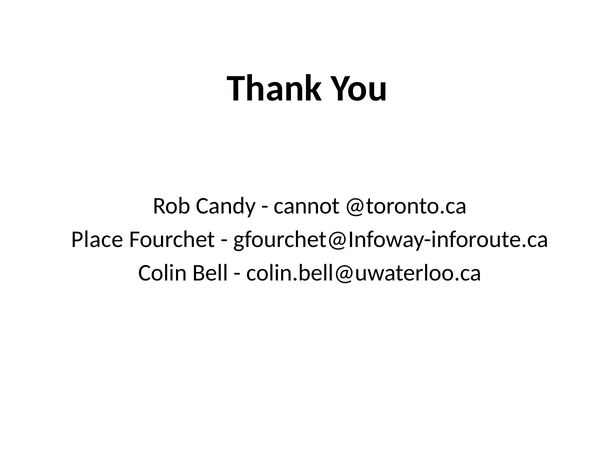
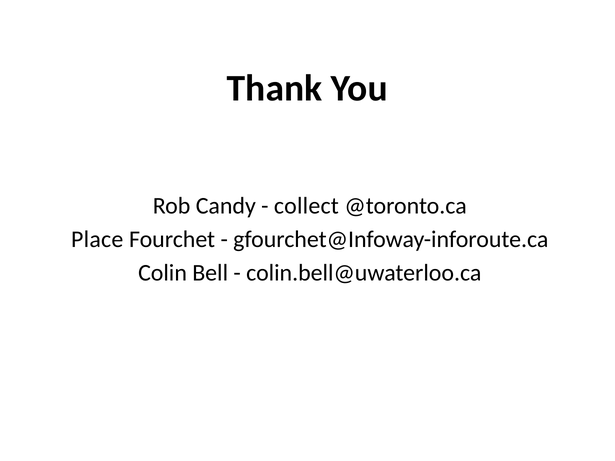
cannot: cannot -> collect
